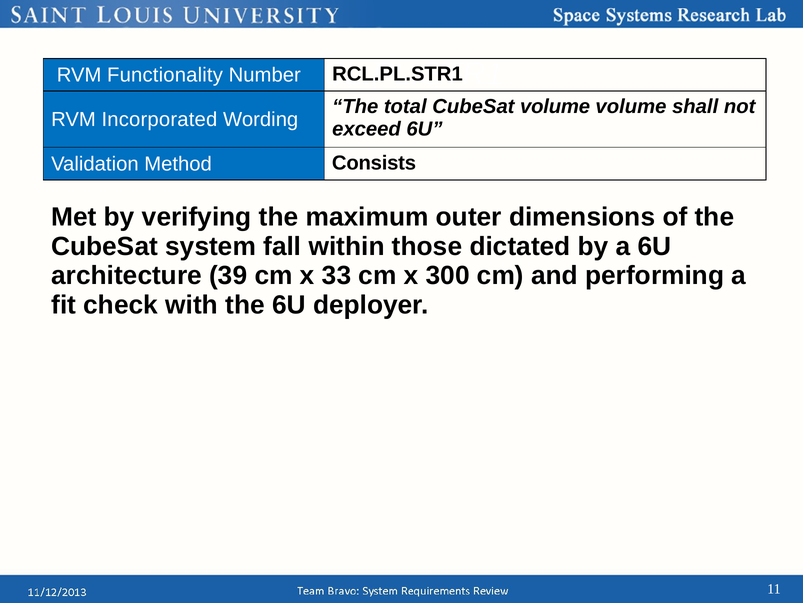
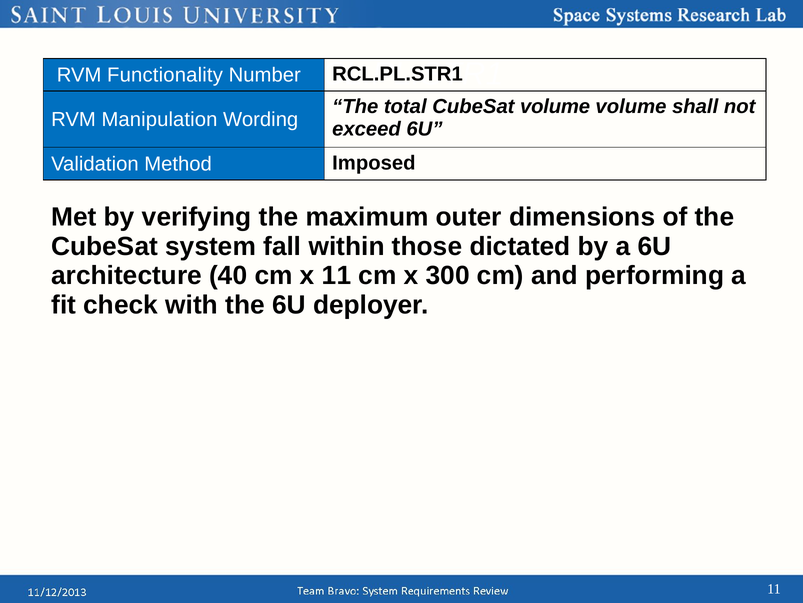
Incorporated: Incorporated -> Manipulation
Consists: Consists -> Imposed
39: 39 -> 40
x 33: 33 -> 11
